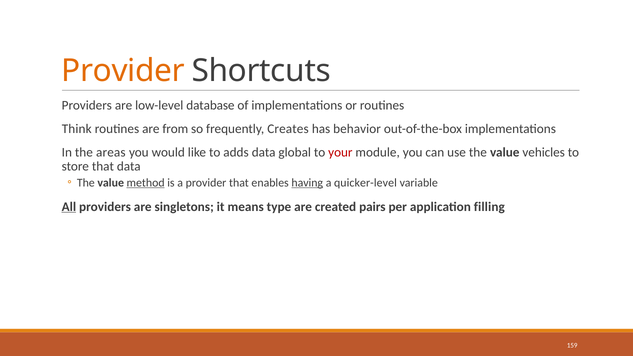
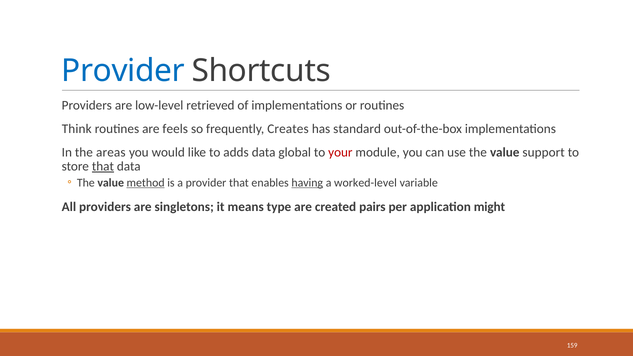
Provider at (123, 71) colour: orange -> blue
database: database -> retrieved
from: from -> feels
behavior: behavior -> standard
vehicles: vehicles -> support
that at (103, 166) underline: none -> present
quicker-level: quicker-level -> worked-level
All underline: present -> none
filling: filling -> might
